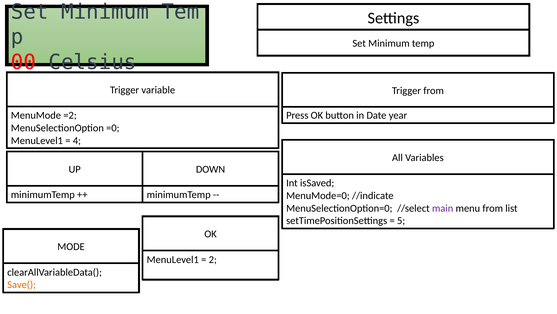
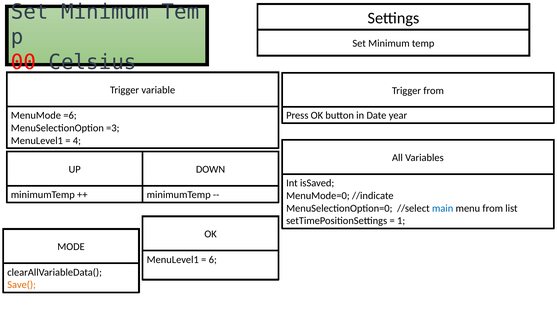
=2: =2 -> =6
=0: =0 -> =3
main colour: purple -> blue
5: 5 -> 1
2: 2 -> 6
